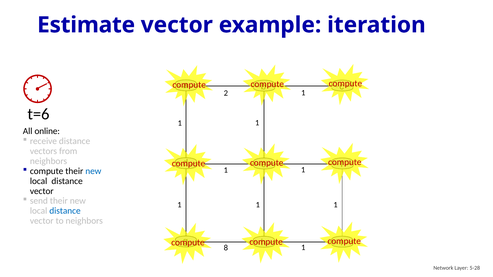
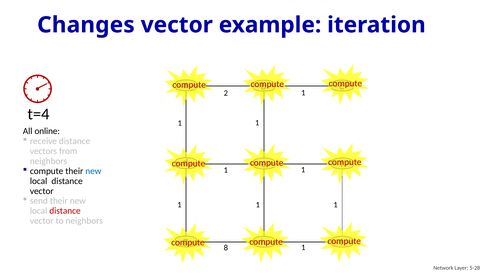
Estimate: Estimate -> Changes
t=6: t=6 -> t=4
distance at (65, 211) colour: blue -> red
